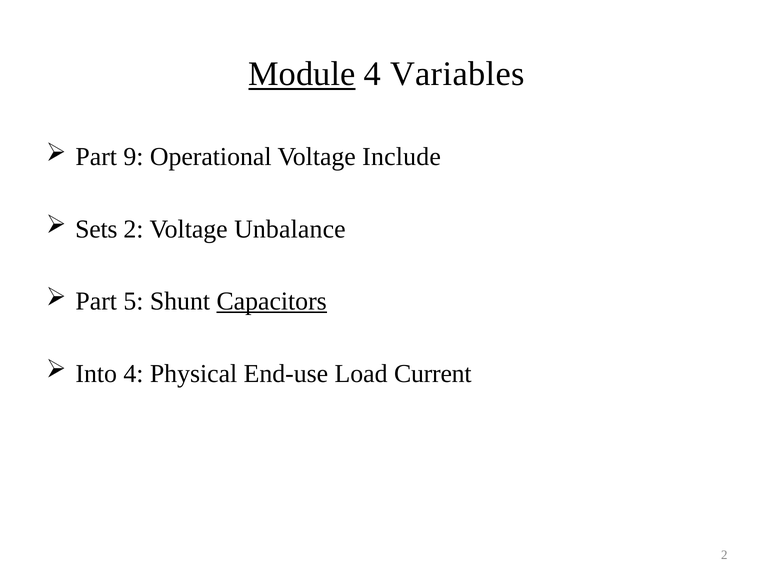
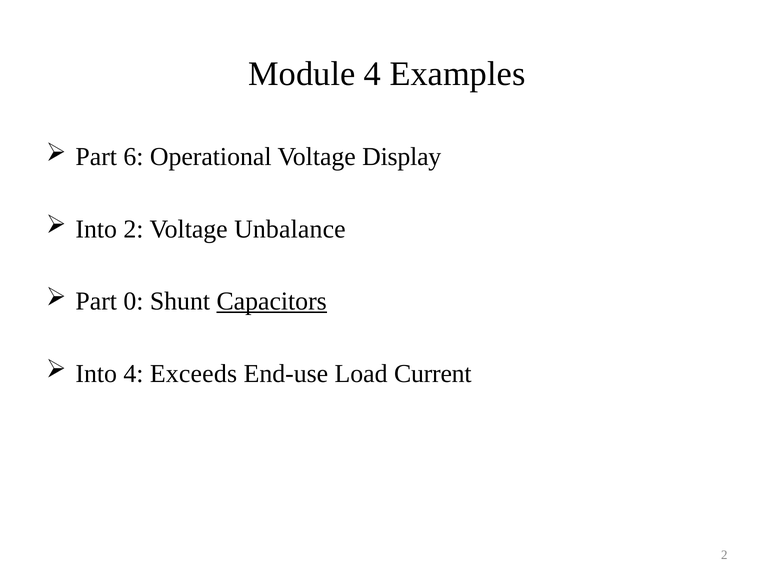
Module underline: present -> none
Variables: Variables -> Examples
9: 9 -> 6
Include: Include -> Display
Sets at (96, 229): Sets -> Into
5: 5 -> 0
Physical: Physical -> Exceeds
